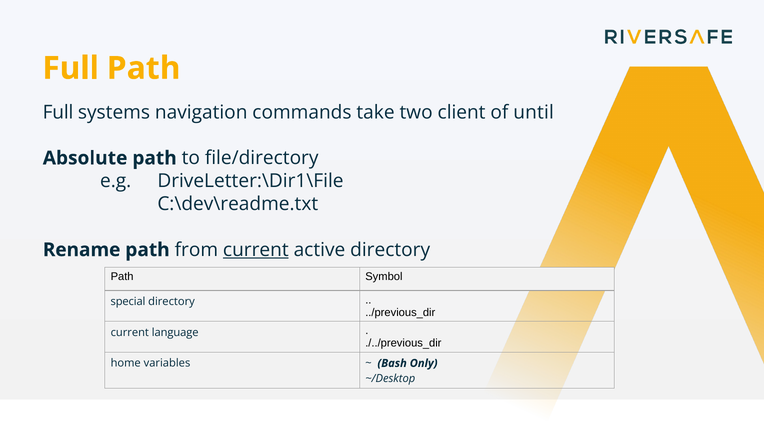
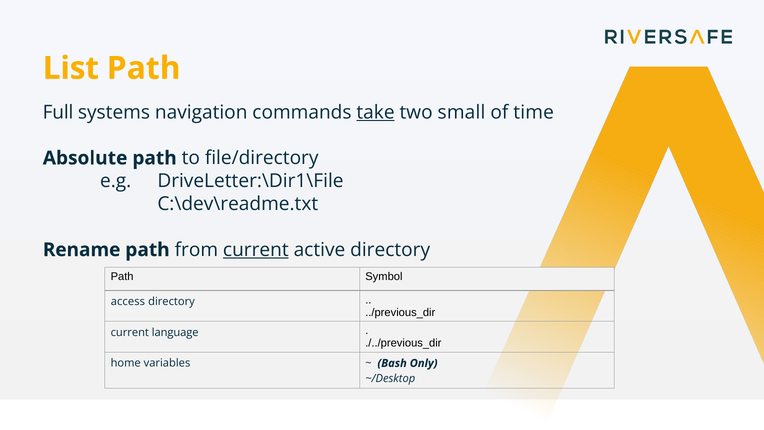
Full at (71, 68): Full -> List
take underline: none -> present
client: client -> small
until: until -> time
special: special -> access
